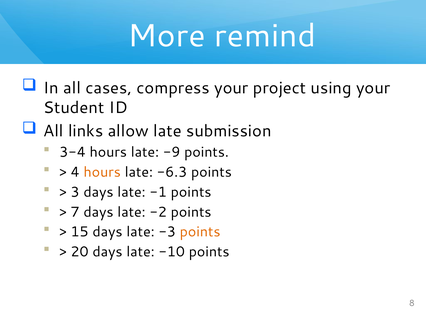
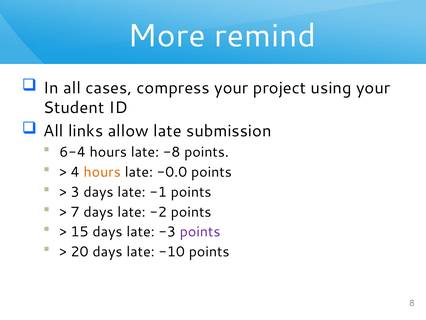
3-4: 3-4 -> 6-4
-9: -9 -> -8
-6.3: -6.3 -> -0.0
points at (200, 232) colour: orange -> purple
